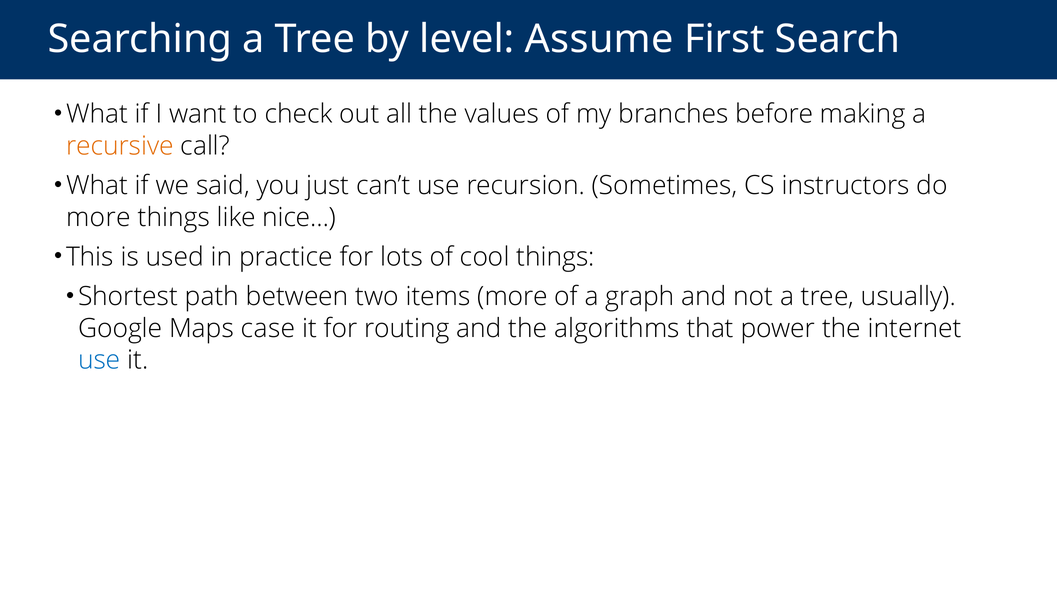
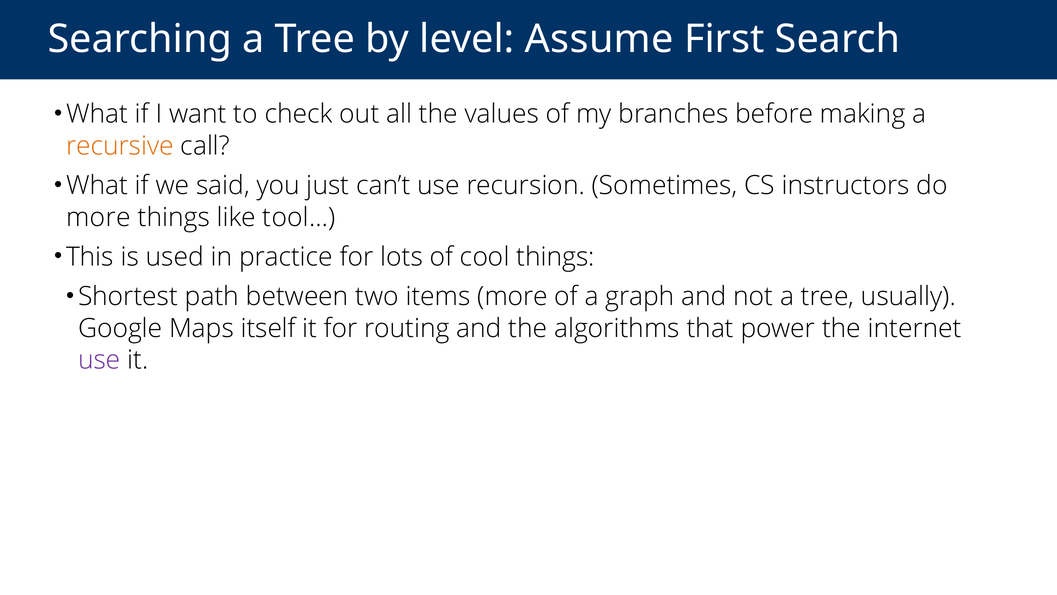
nice…: nice… -> tool…
case: case -> itself
use at (99, 360) colour: blue -> purple
